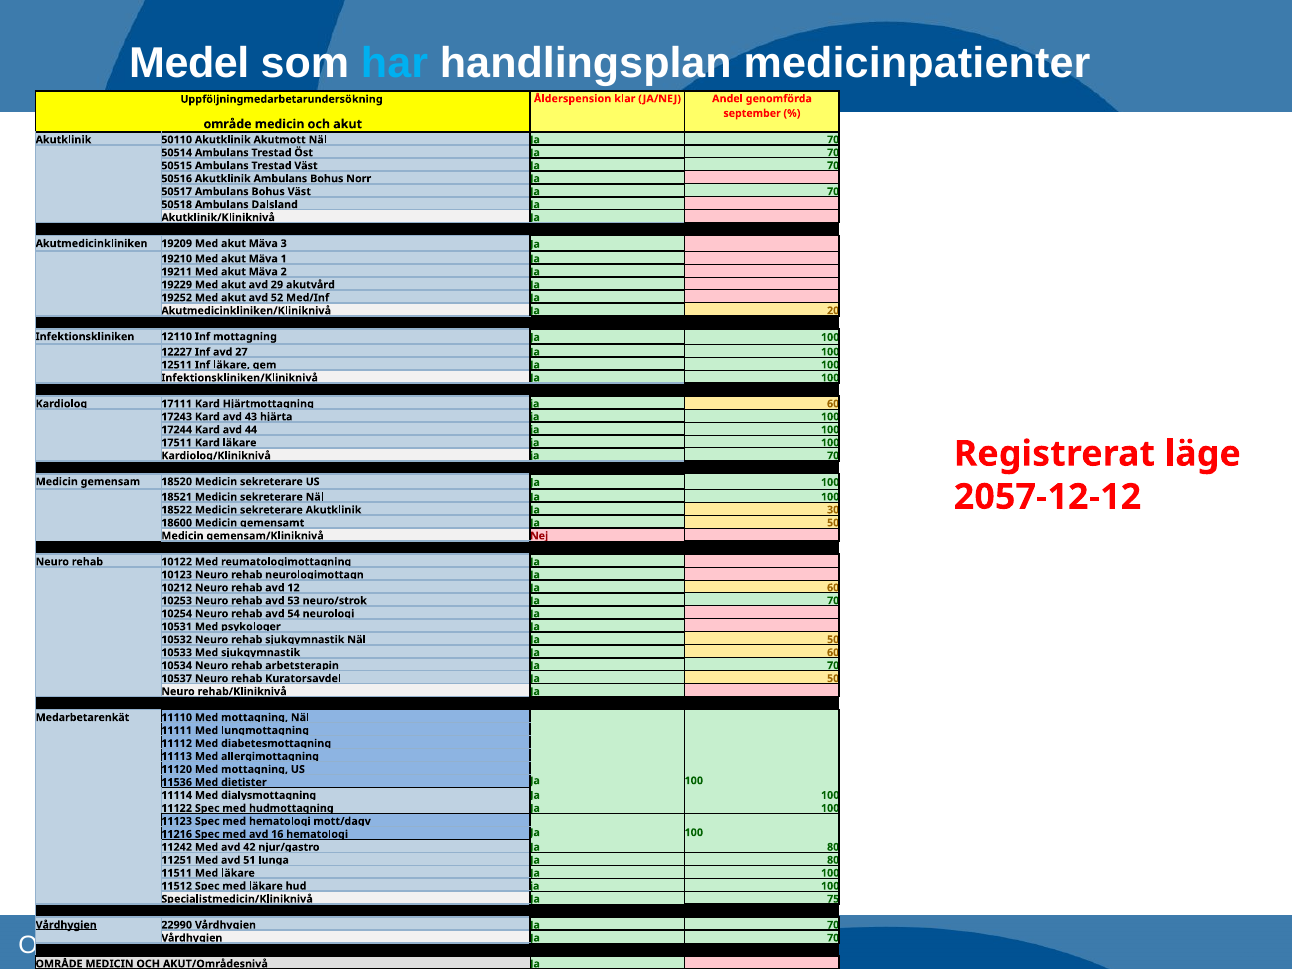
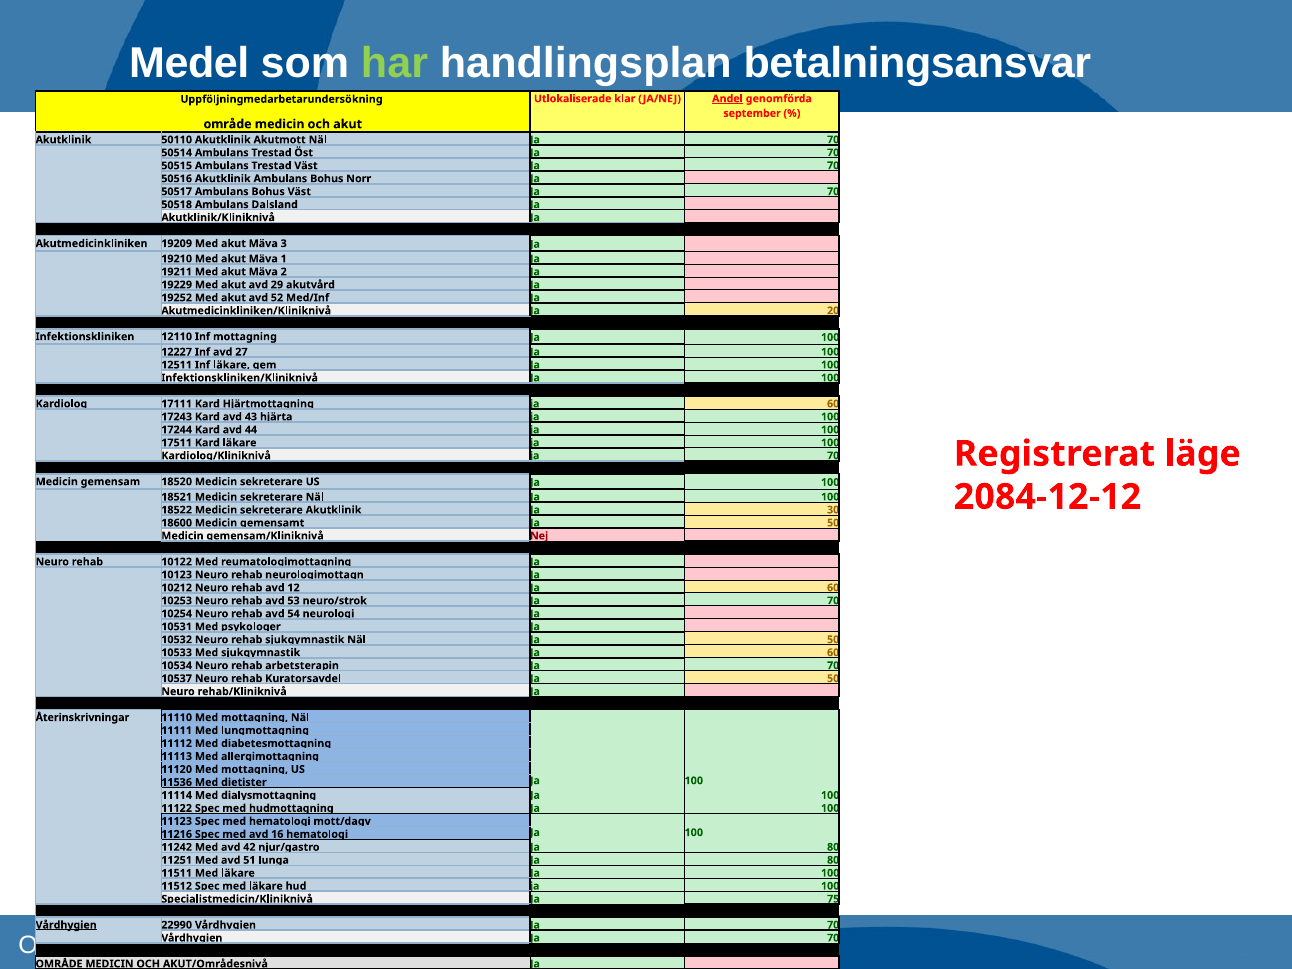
har colour: light blue -> light green
medicinpatienter: medicinpatienter -> betalningsansvar
Ålderspension: Ålderspension -> Utlokaliserade
Andel underline: none -> present
2057-12-12: 2057-12-12 -> 2084-12-12
Medarbetarenkät: Medarbetarenkät -> Återinskrivningar
